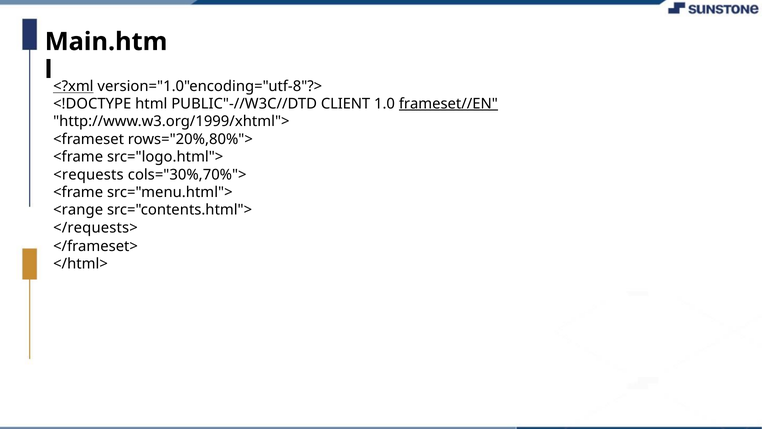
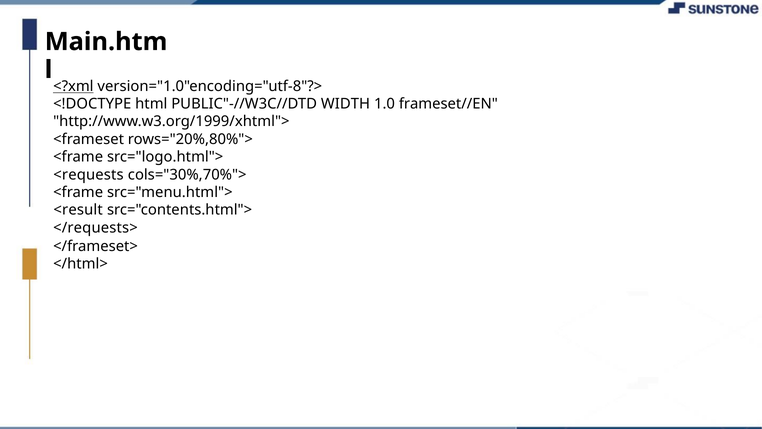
CLIENT: CLIENT -> WIDTH
frameset//EN underline: present -> none
<range: <range -> <result
